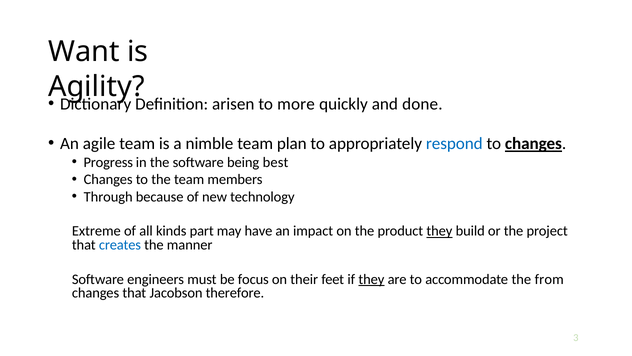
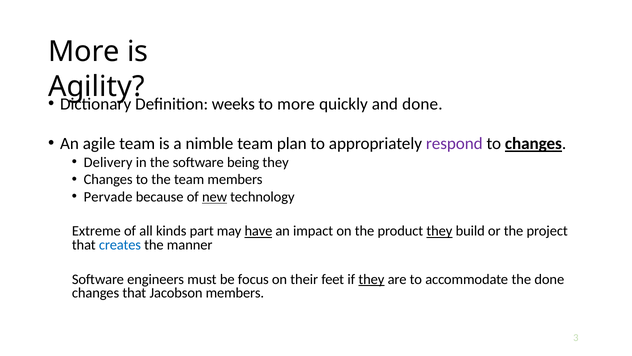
Want at (84, 52): Want -> More
arisen: arisen -> weeks
respond colour: blue -> purple
Progress: Progress -> Delivery
being best: best -> they
Through: Through -> Pervade
new underline: none -> present
have underline: none -> present
the from: from -> done
Jacobson therefore: therefore -> members
